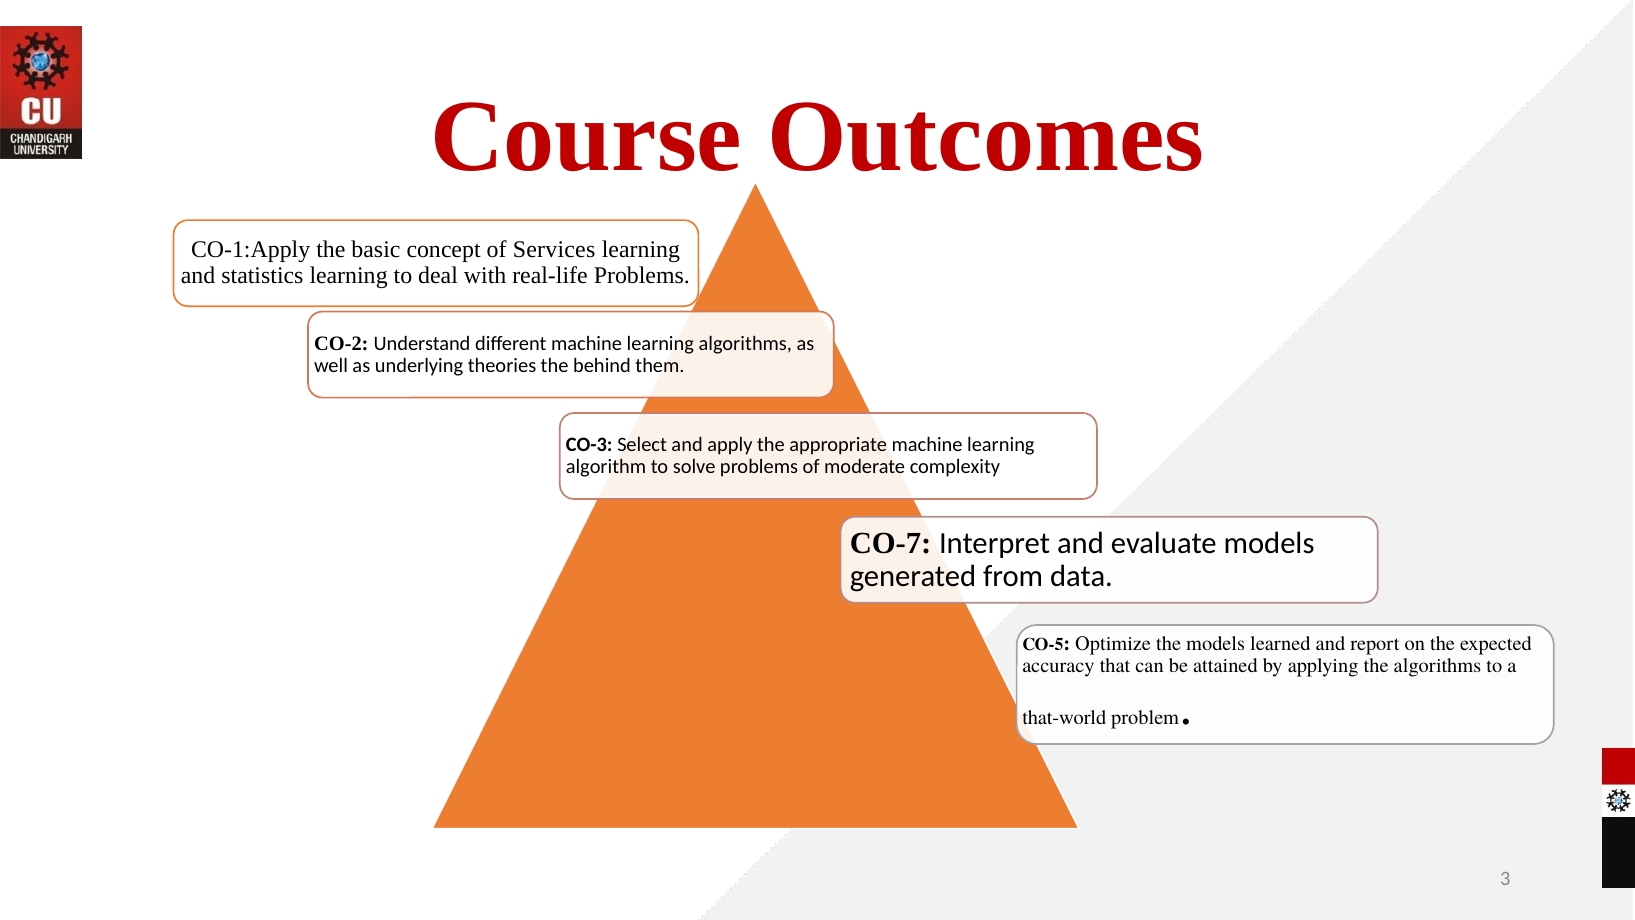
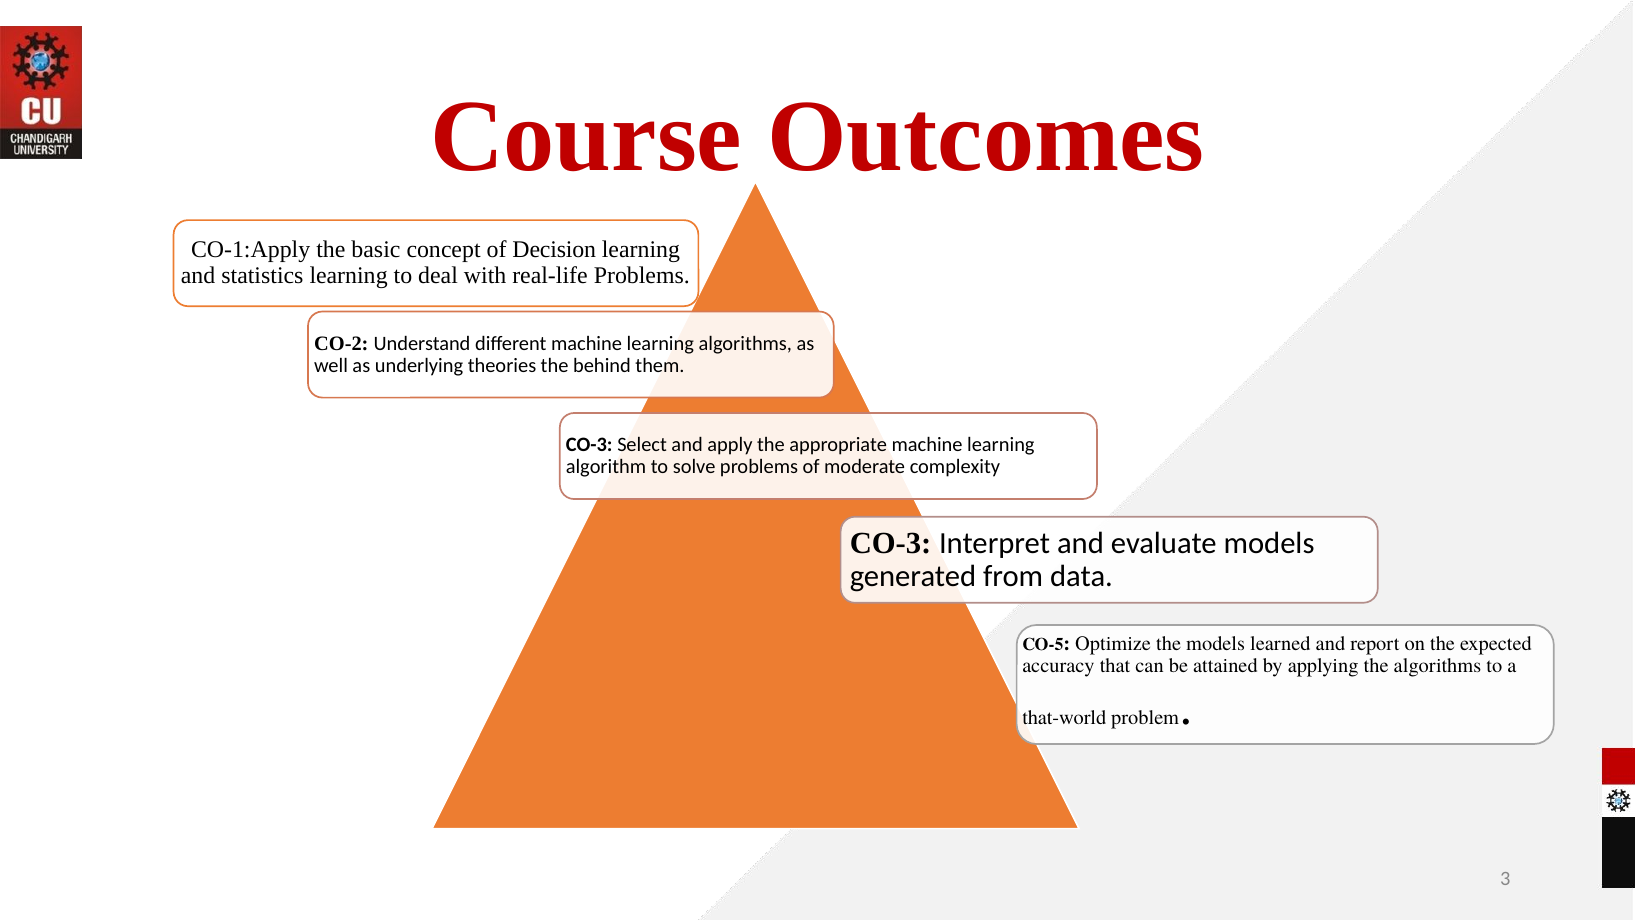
Services: Services -> Decision
CO-7 at (891, 543): CO-7 -> CO-3
